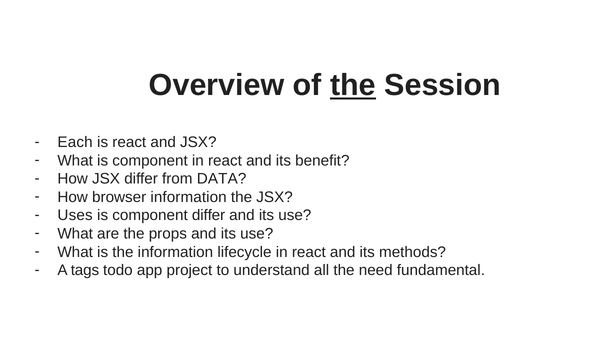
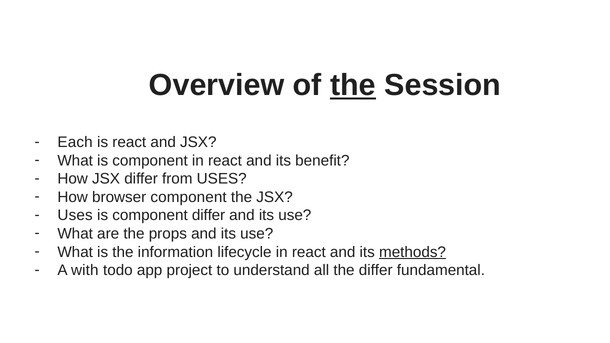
from DATA: DATA -> USES
browser information: information -> component
methods underline: none -> present
tags: tags -> with
the need: need -> differ
